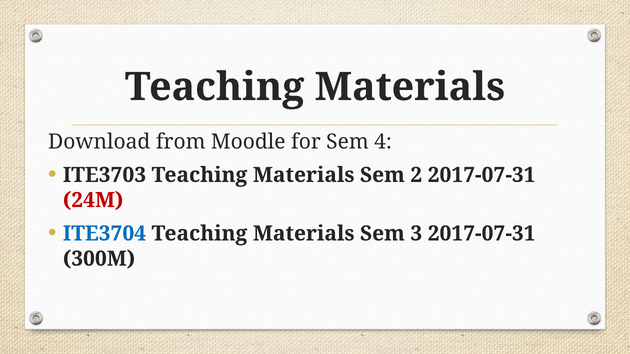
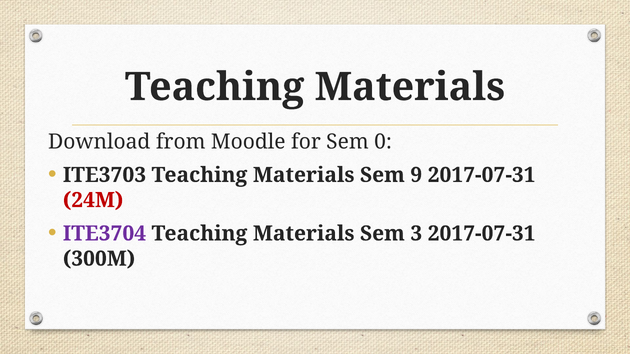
4: 4 -> 0
2: 2 -> 9
ITE3704 colour: blue -> purple
